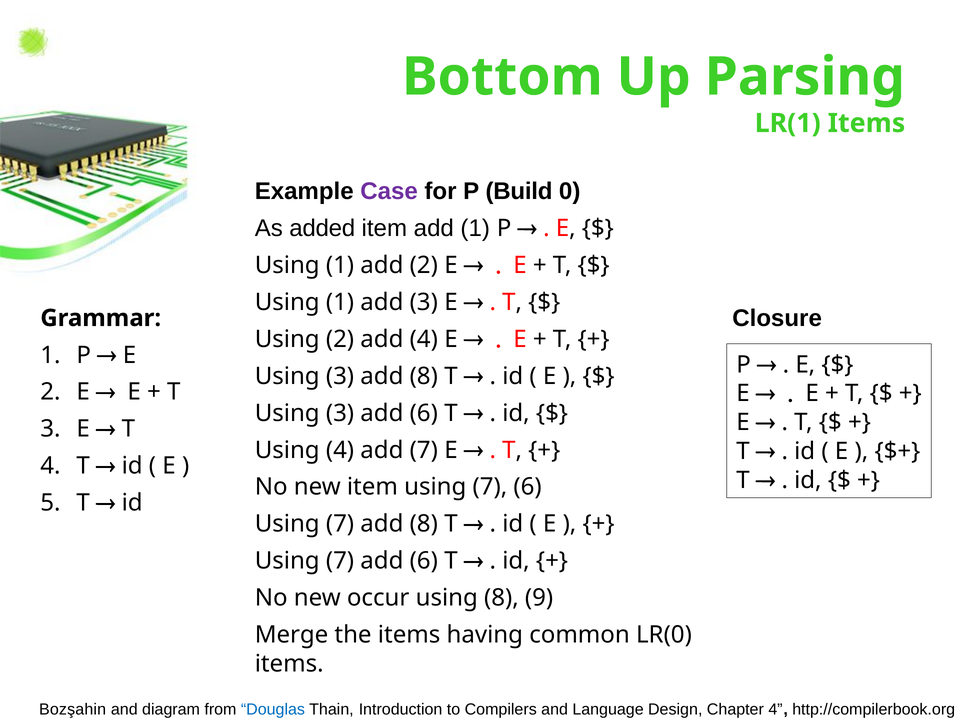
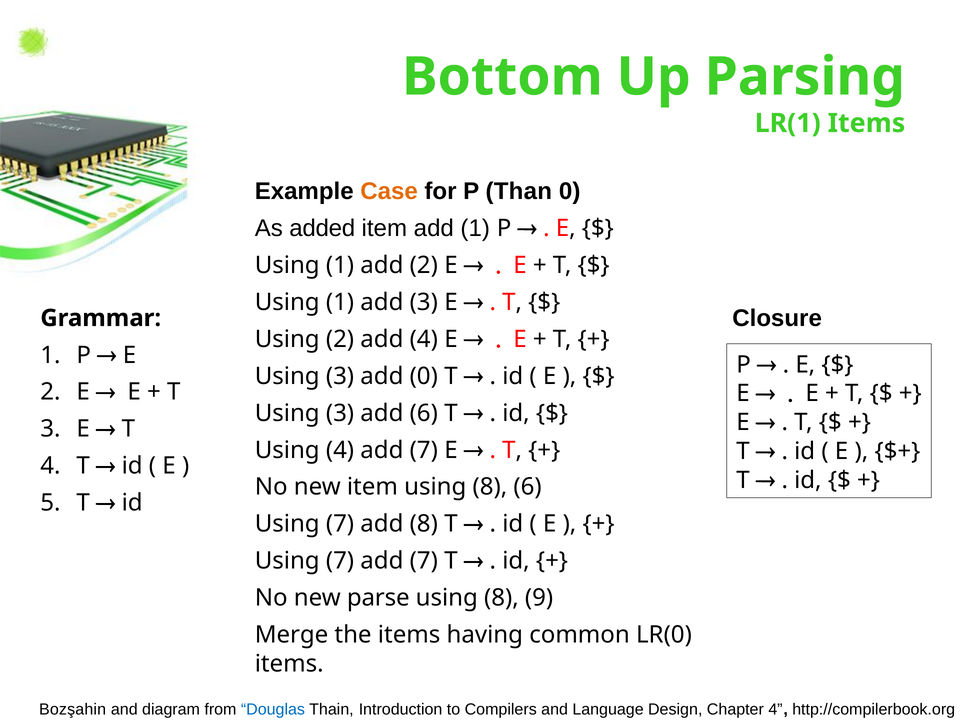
Case colour: purple -> orange
Build: Build -> Than
3 add 8: 8 -> 0
item using 7: 7 -> 8
7 add 6: 6 -> 7
occur: occur -> parse
